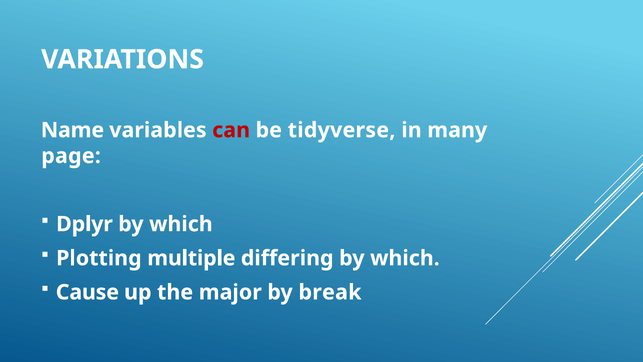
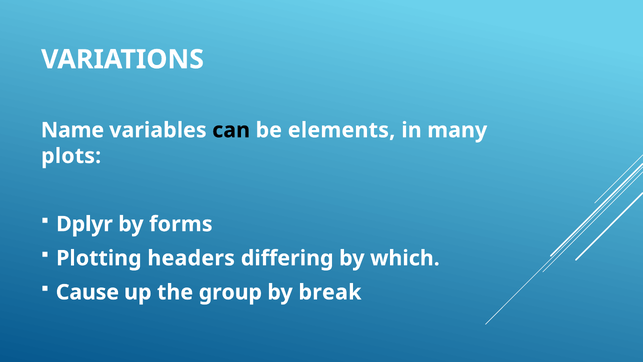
can colour: red -> black
tidyverse: tidyverse -> elements
page: page -> plots
which at (181, 224): which -> forms
multiple: multiple -> headers
major: major -> group
